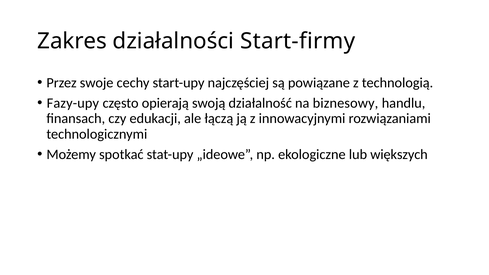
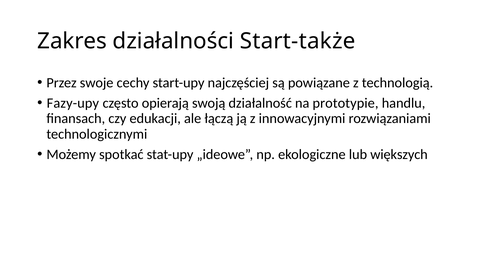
Start-firmy: Start-firmy -> Start-także
biznesowy: biznesowy -> prototypie
